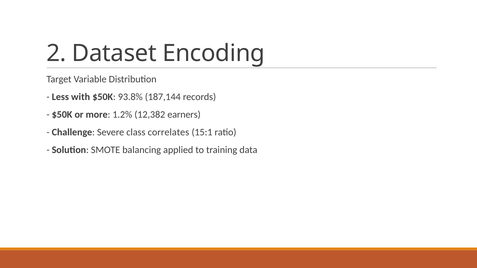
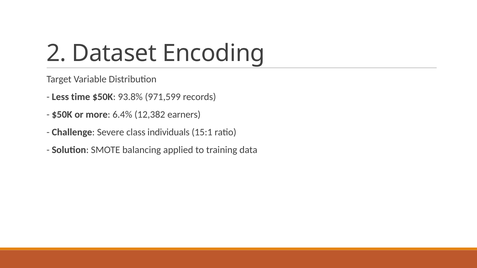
with: with -> time
187,144: 187,144 -> 971,599
1.2%: 1.2% -> 6.4%
correlates: correlates -> individuals
